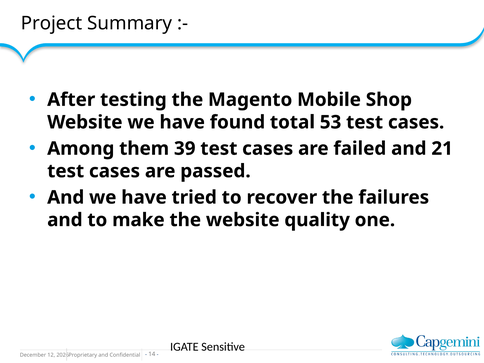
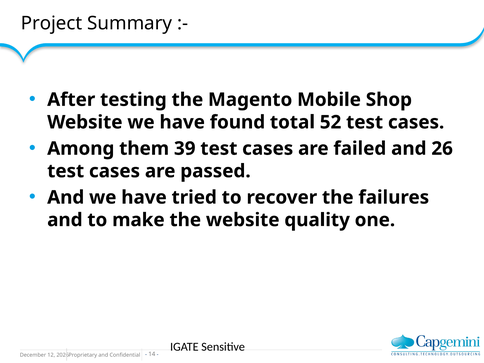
53: 53 -> 52
21: 21 -> 26
